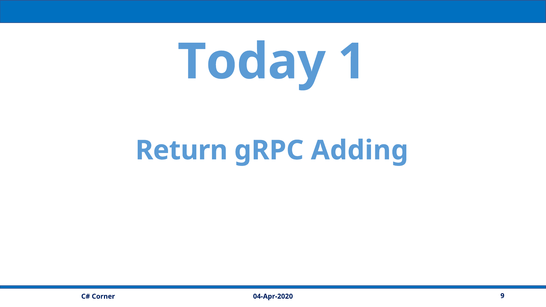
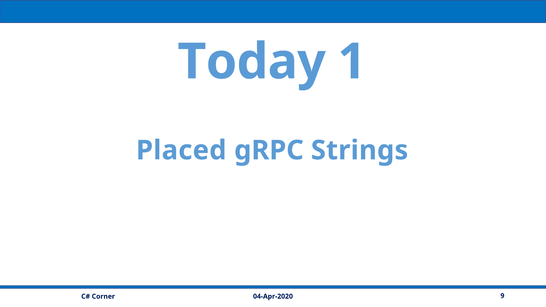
Return: Return -> Placed
Adding: Adding -> Strings
